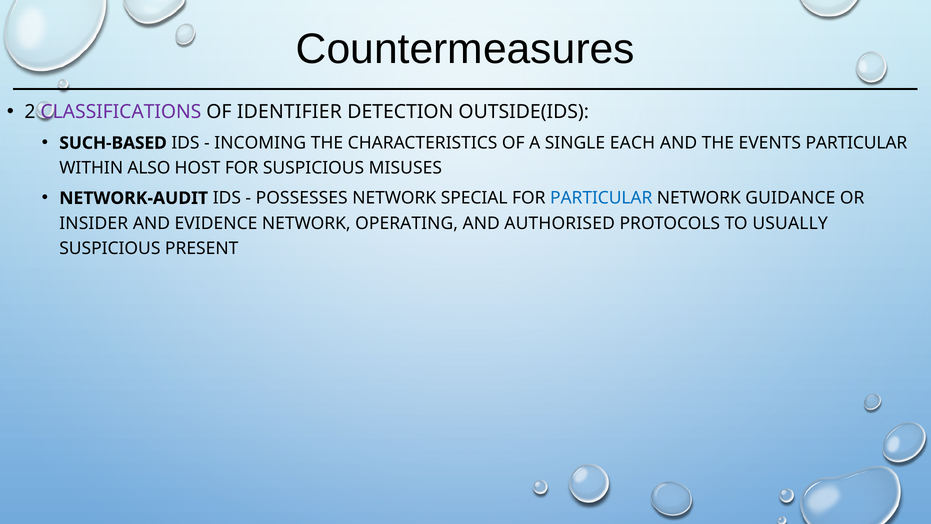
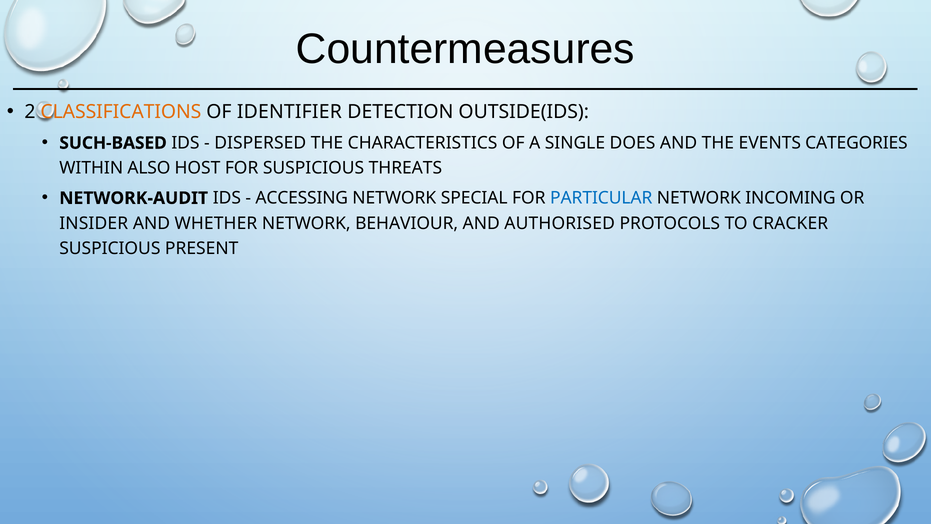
CLASSIFICATIONS colour: purple -> orange
INCOMING: INCOMING -> DISPERSED
EACH: EACH -> DOES
EVENTS PARTICULAR: PARTICULAR -> CATEGORIES
MISUSES: MISUSES -> THREATS
POSSESSES: POSSESSES -> ACCESSING
GUIDANCE: GUIDANCE -> INCOMING
EVIDENCE: EVIDENCE -> WHETHER
OPERATING: OPERATING -> BEHAVIOUR
USUALLY: USUALLY -> CRACKER
